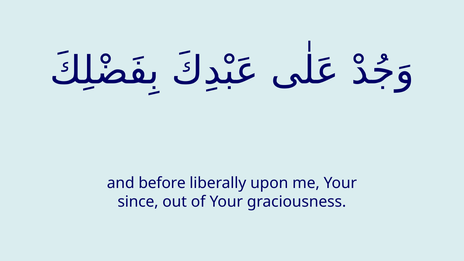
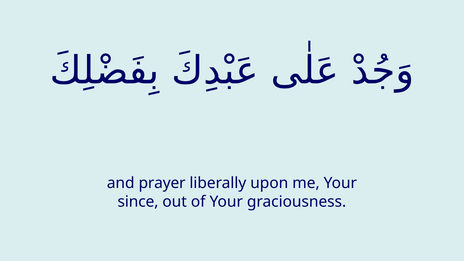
before: before -> prayer
